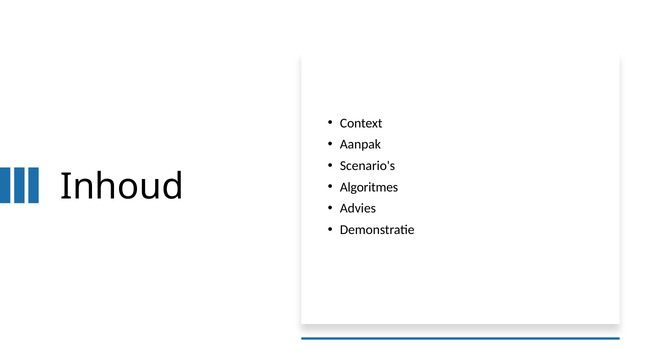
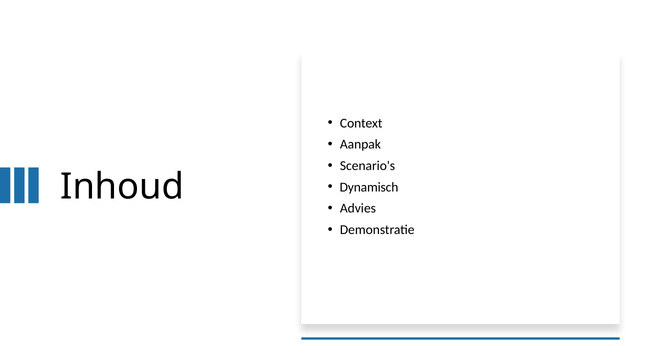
Algoritmes: Algoritmes -> Dynamisch
